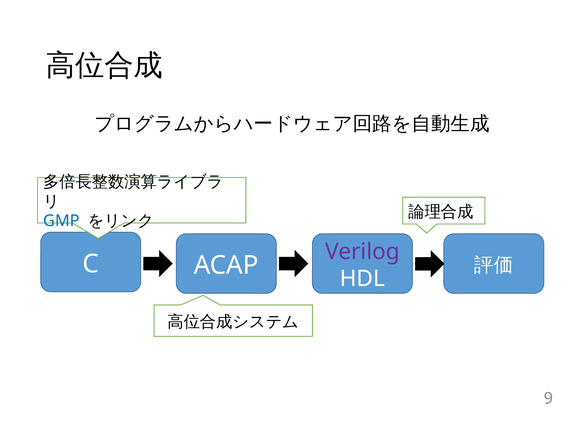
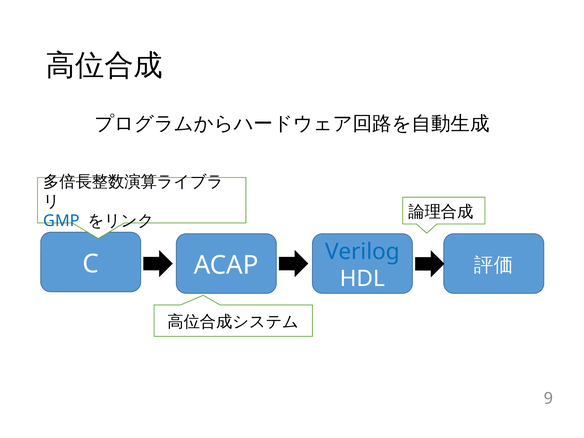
Verilog colour: purple -> blue
